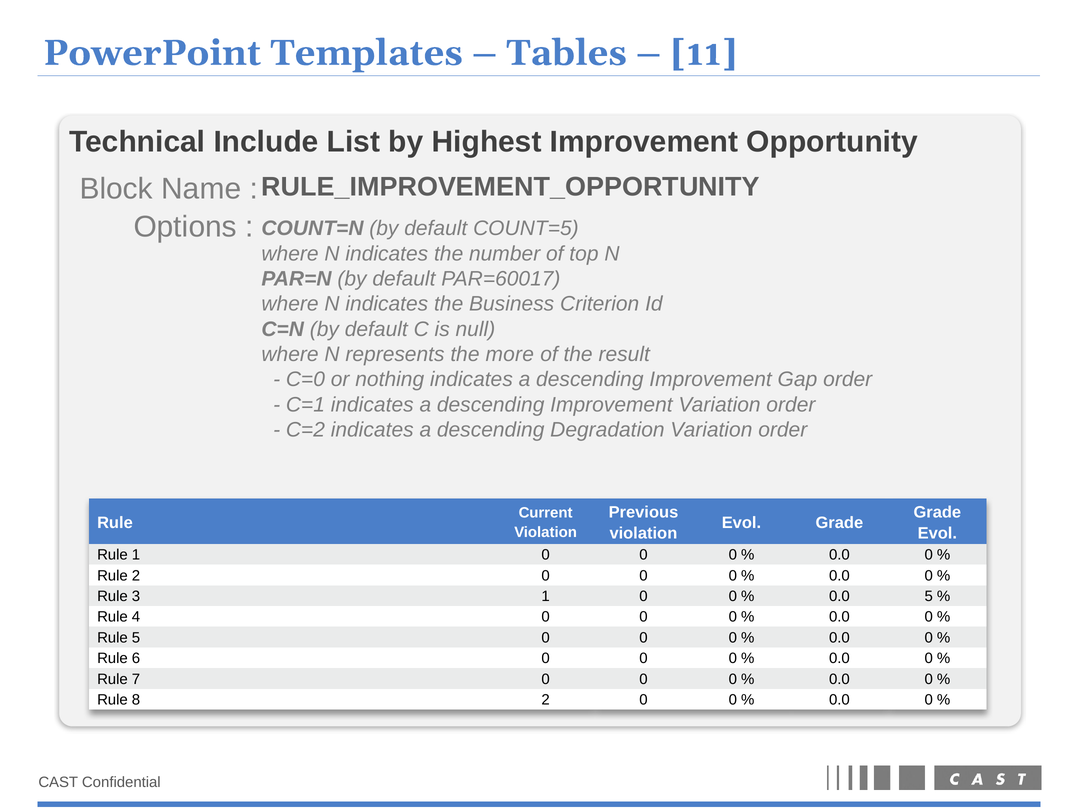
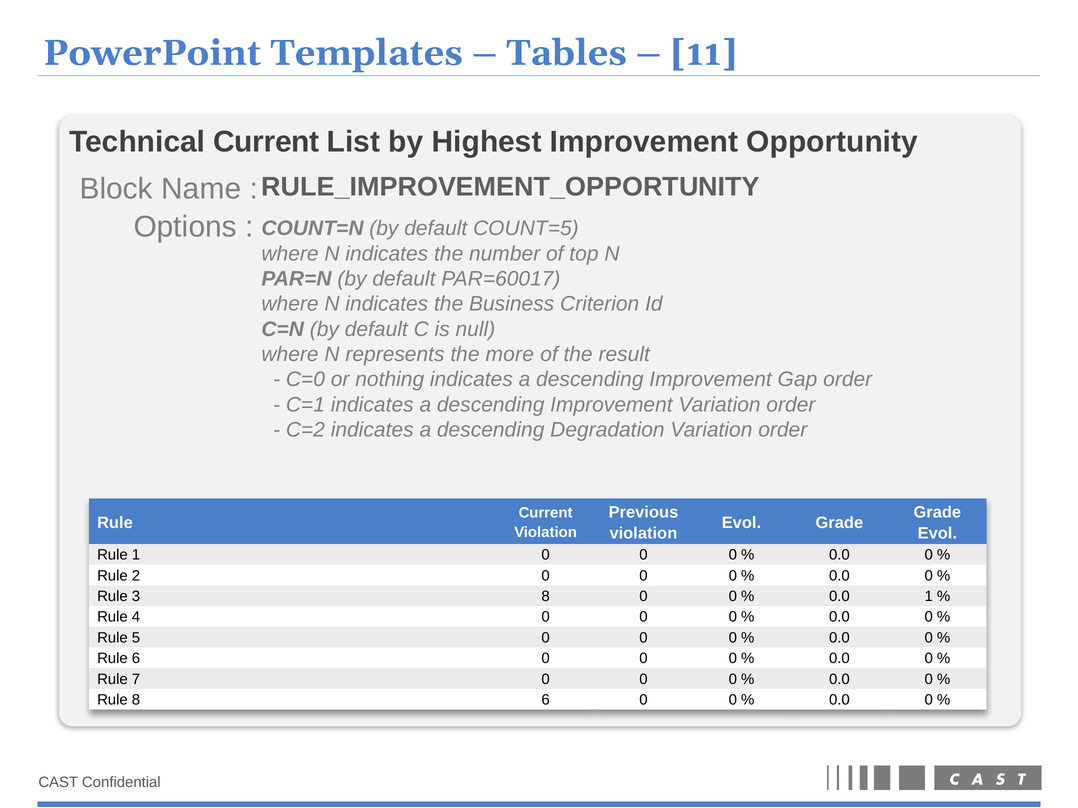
Technical Include: Include -> Current
3 1: 1 -> 8
0.0 5: 5 -> 1
8 2: 2 -> 6
